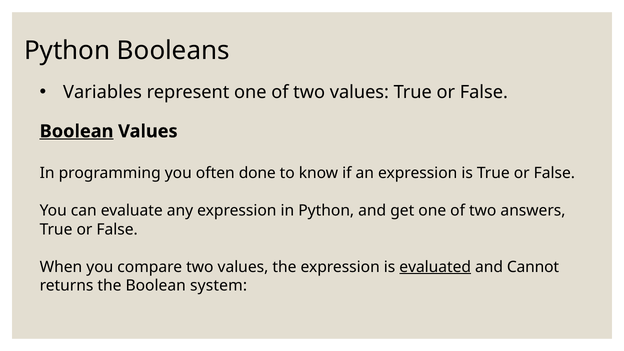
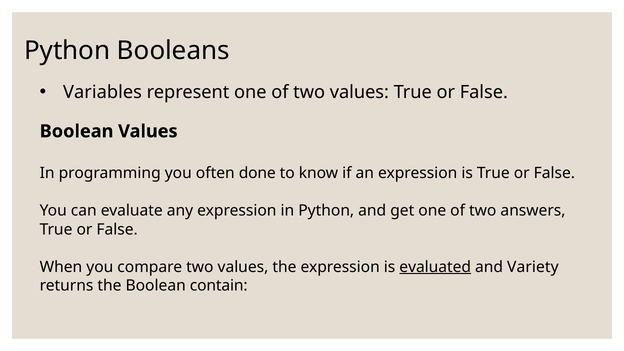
Boolean at (77, 131) underline: present -> none
Cannot: Cannot -> Variety
system: system -> contain
